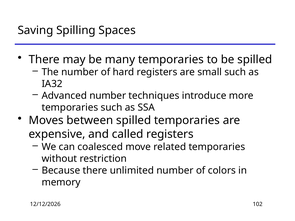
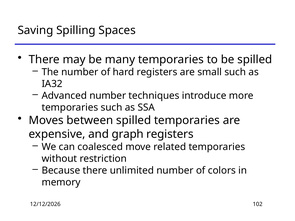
called: called -> graph
